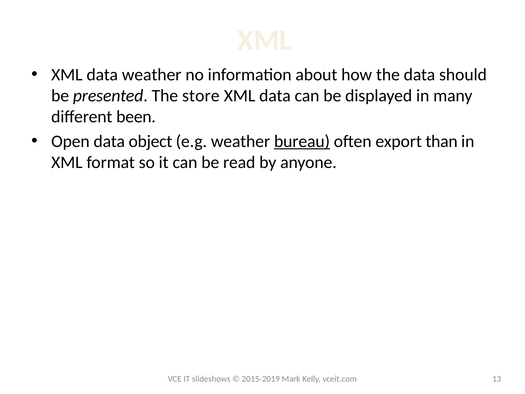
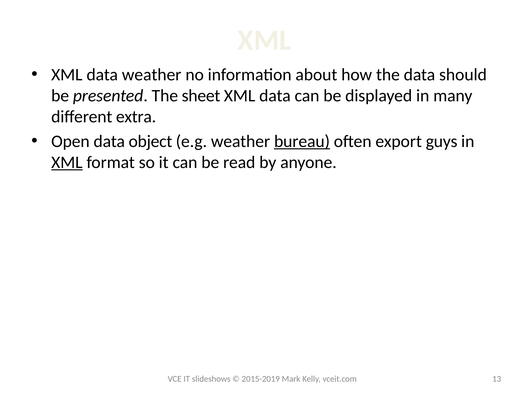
store: store -> sheet
been: been -> extra
than: than -> guys
XML at (67, 162) underline: none -> present
